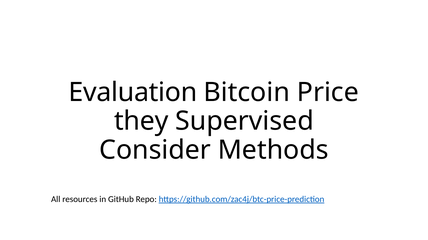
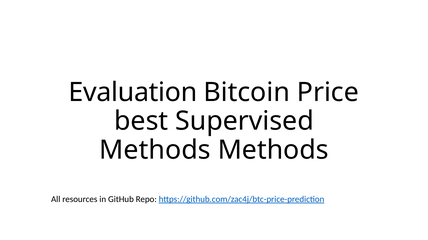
they: they -> best
Consider at (155, 150): Consider -> Methods
